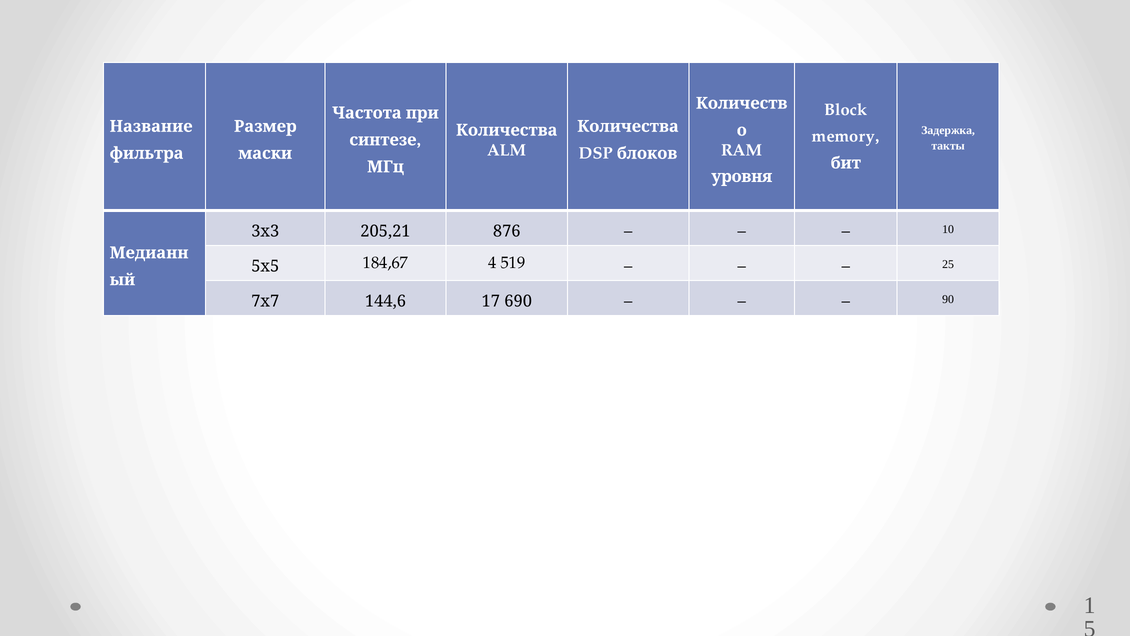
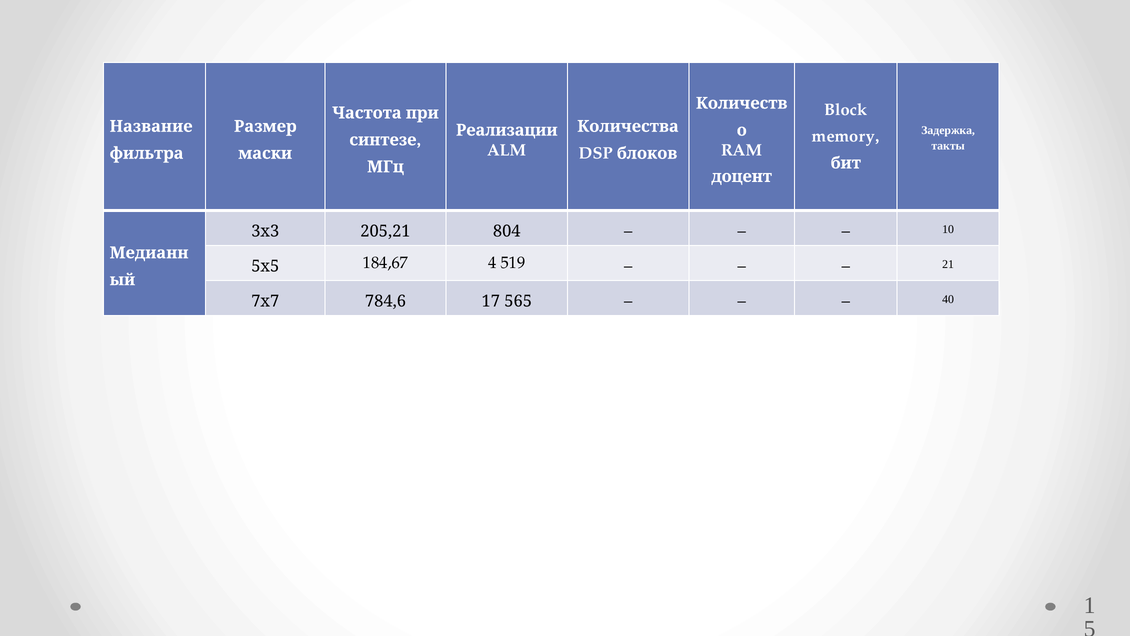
Количества at (507, 130): Количества -> Реализации
уровня: уровня -> доцент
876: 876 -> 804
25: 25 -> 21
144,6: 144,6 -> 784,6
690: 690 -> 565
90: 90 -> 40
